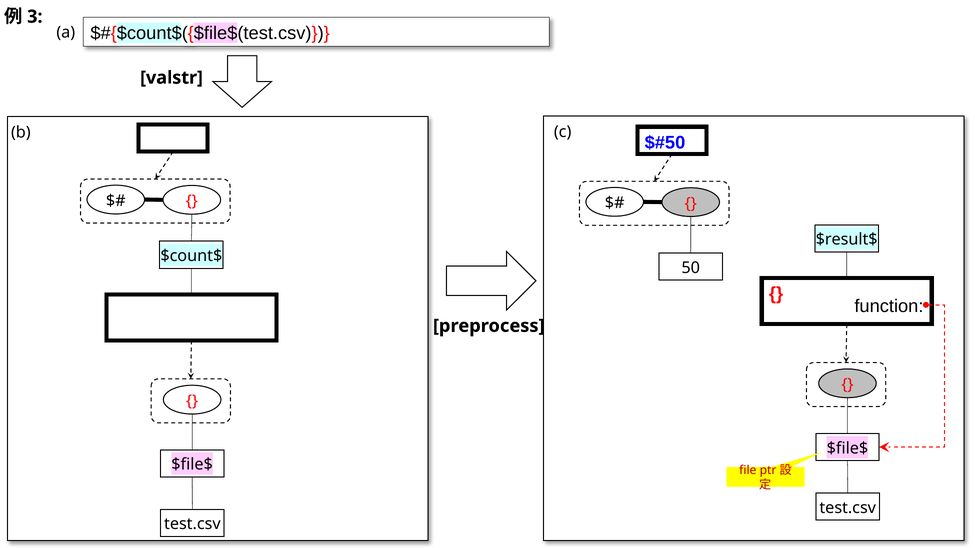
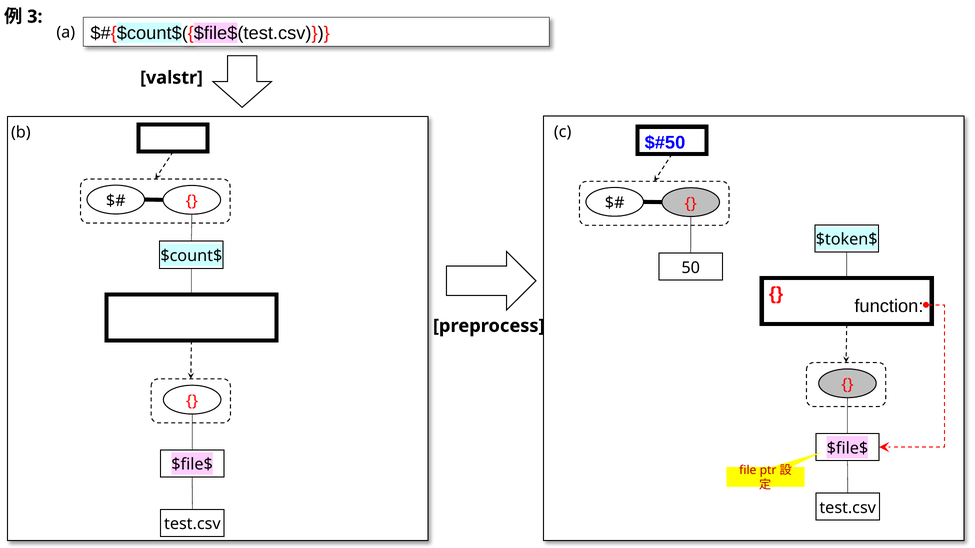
$result$: $result$ -> $token$
